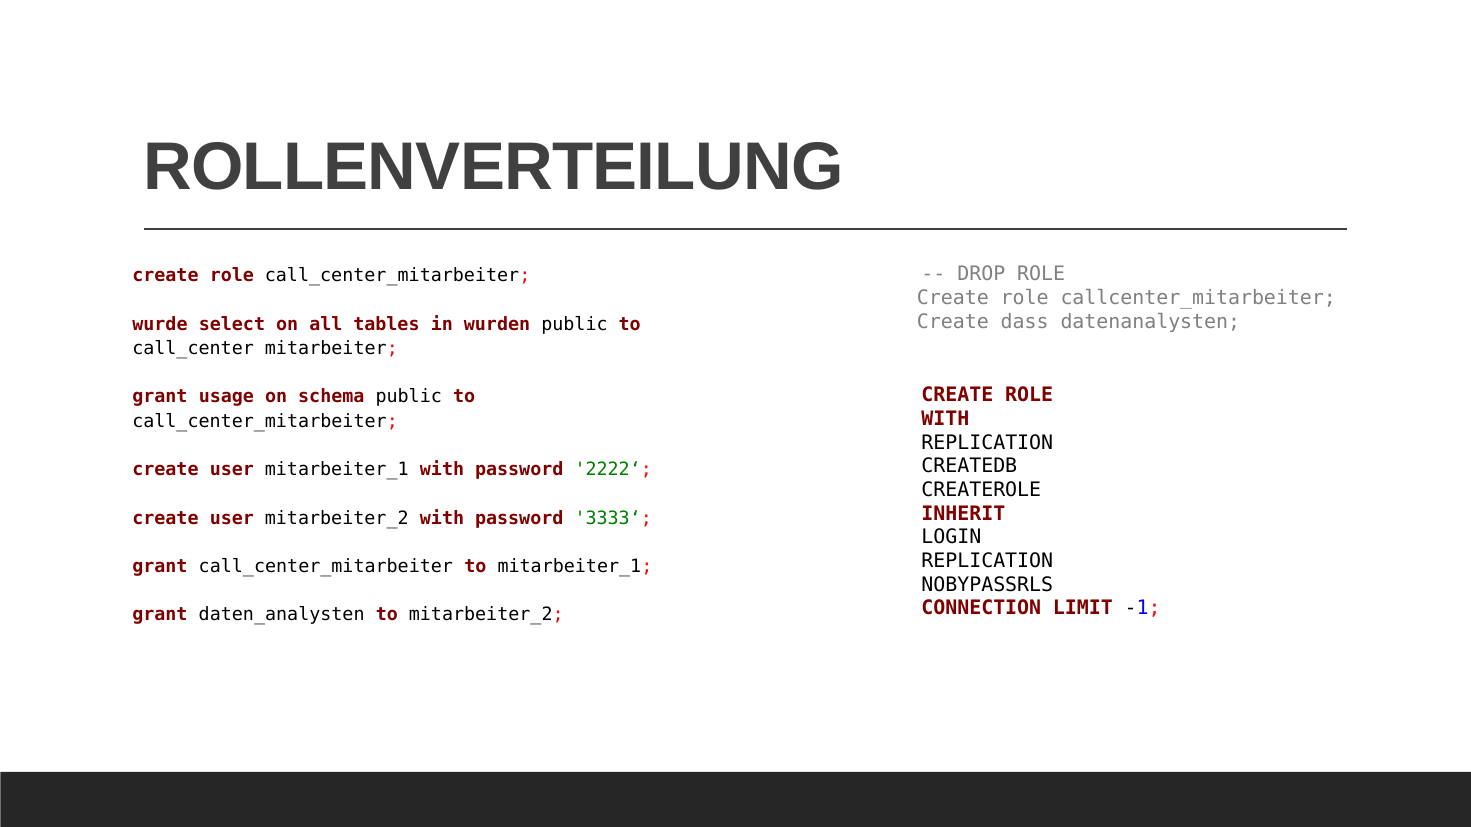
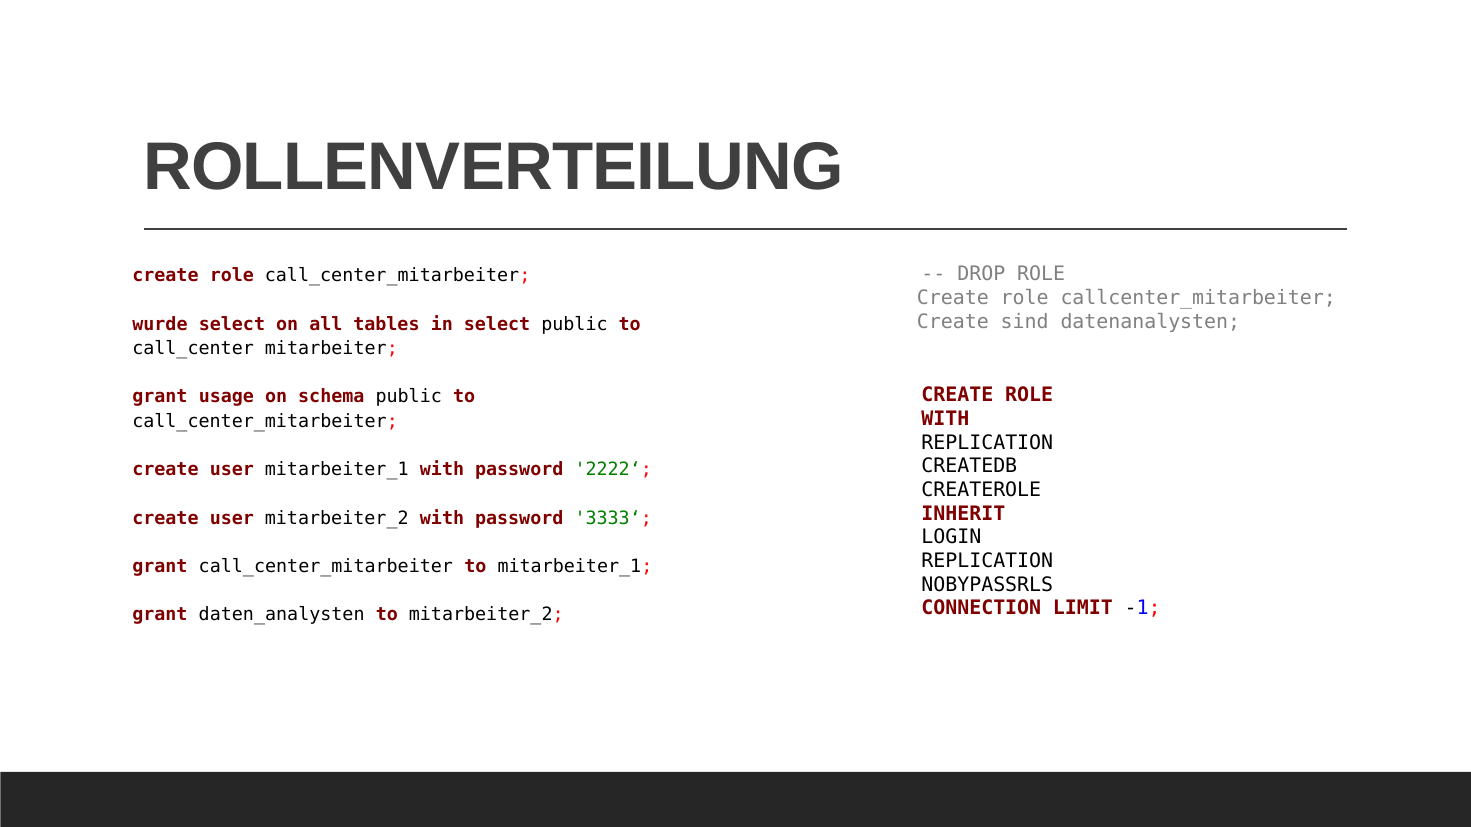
dass: dass -> sind
in wurden: wurden -> select
